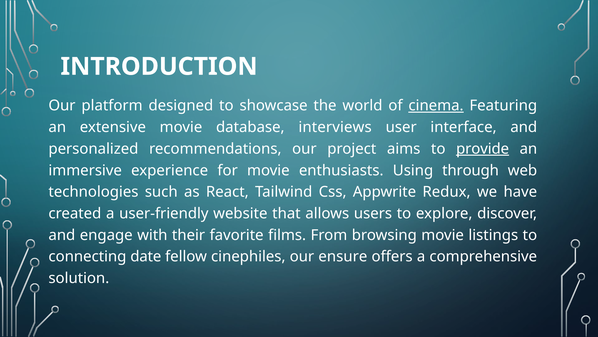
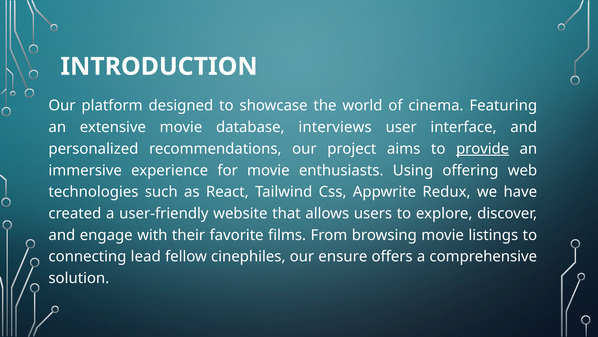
cinema underline: present -> none
through: through -> offering
date: date -> lead
